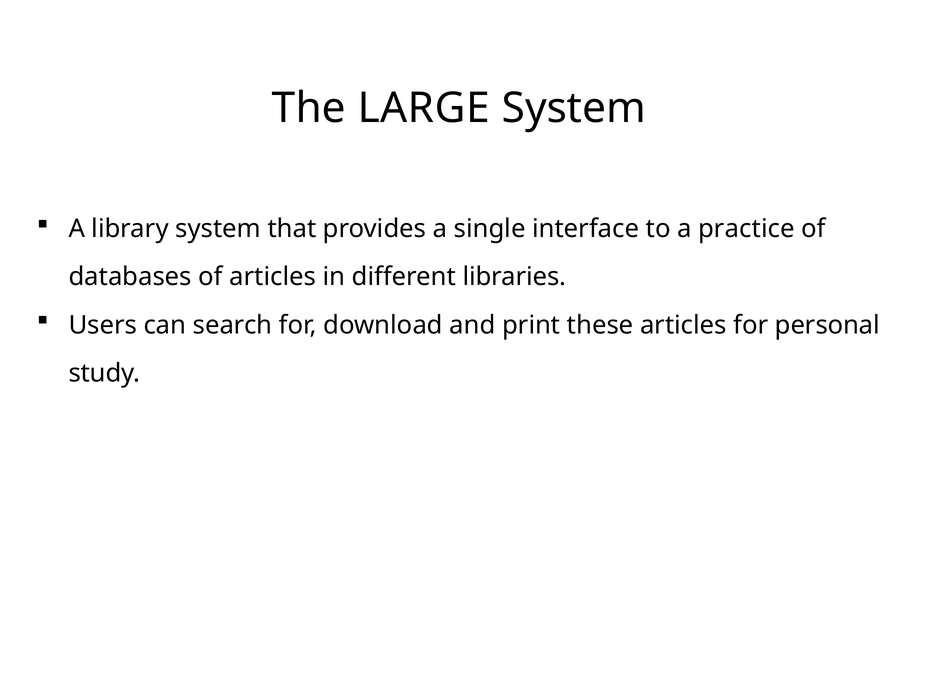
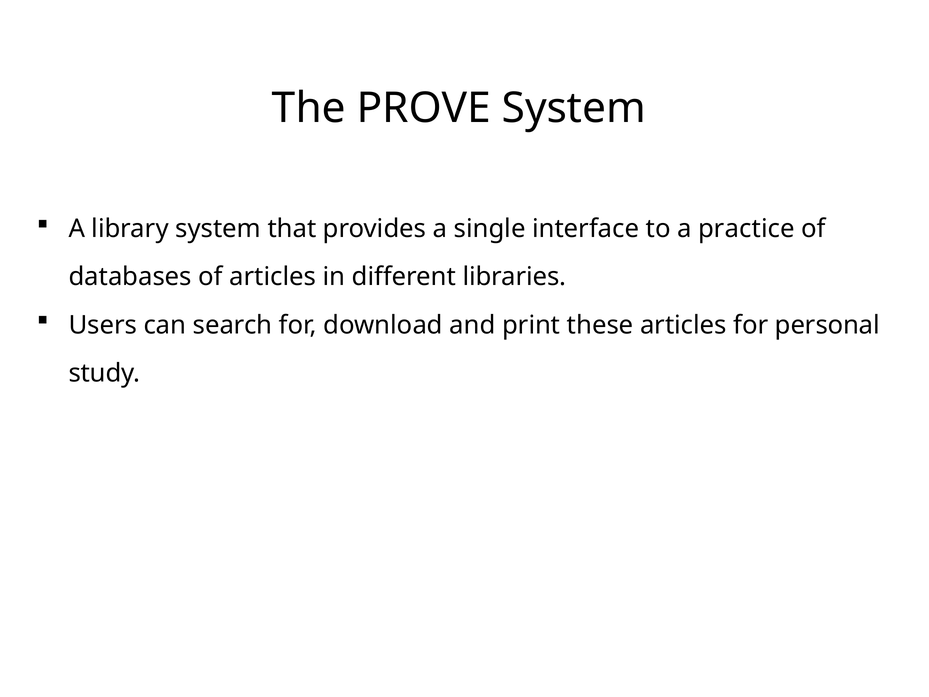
LARGE: LARGE -> PROVE
